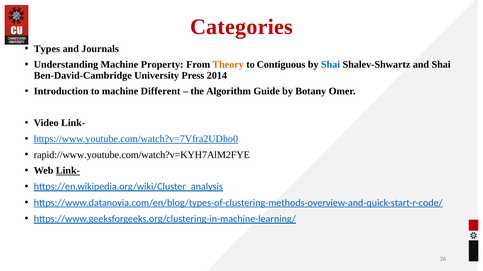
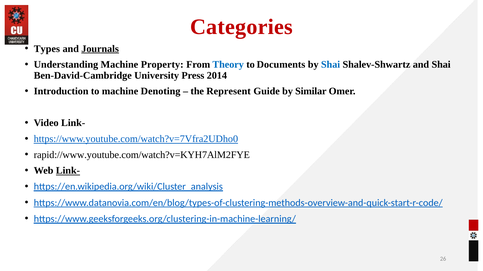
Journals underline: none -> present
Theory colour: orange -> blue
Contiguous: Contiguous -> Documents
Different: Different -> Denoting
Algorithm: Algorithm -> Represent
Botany: Botany -> Similar
